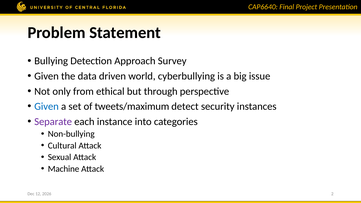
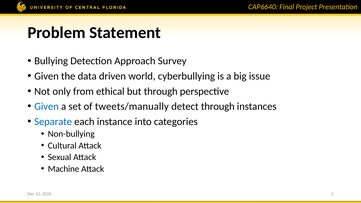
tweets/maximum: tweets/maximum -> tweets/manually
detect security: security -> through
Separate colour: purple -> blue
